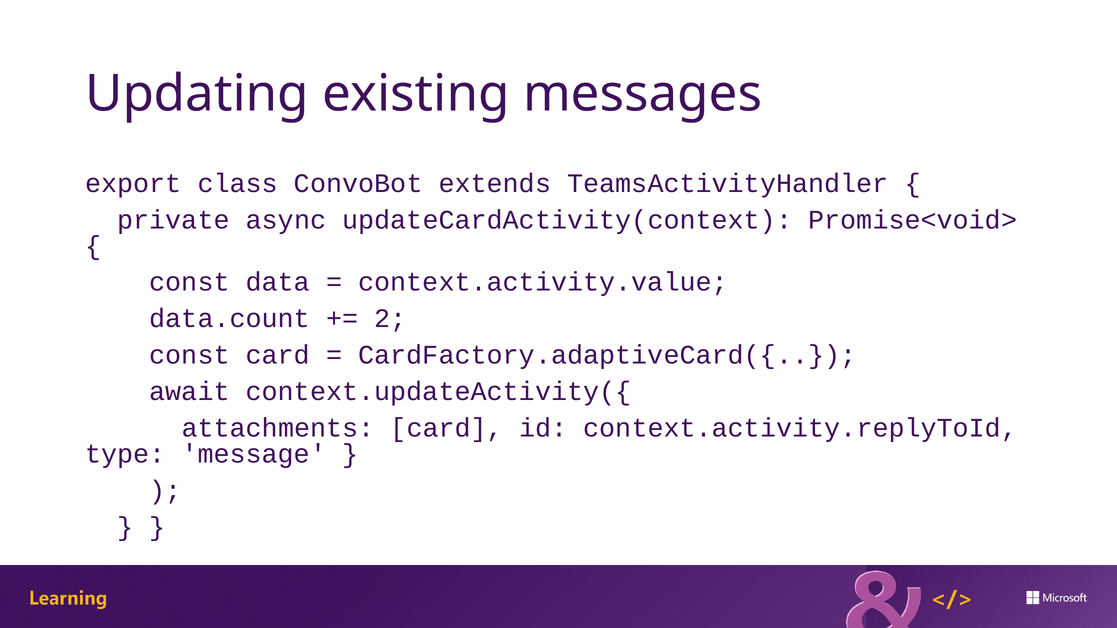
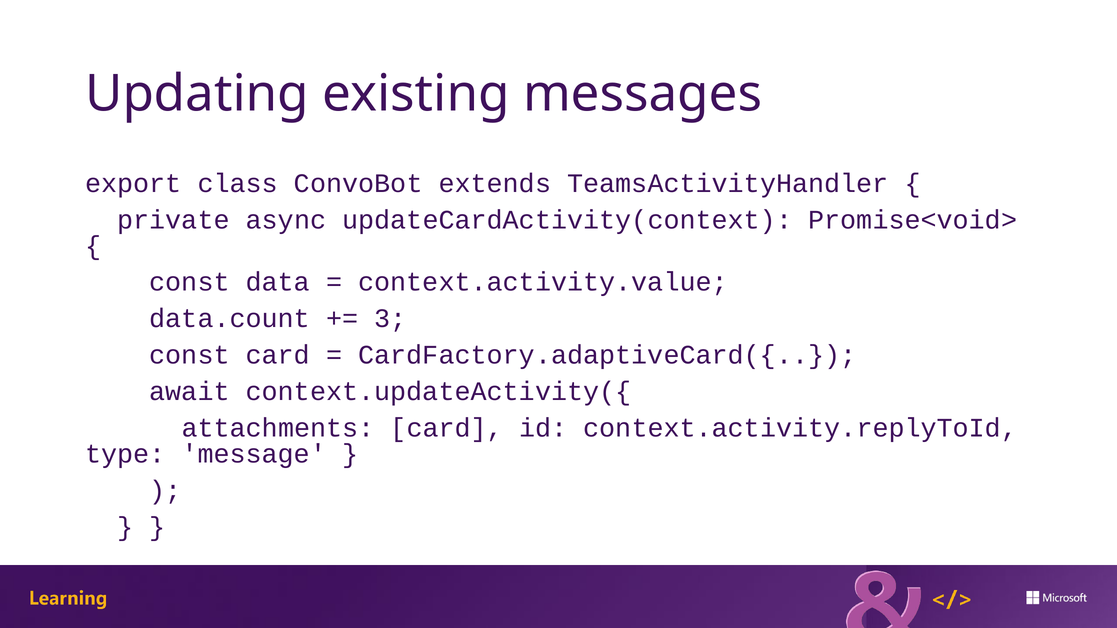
2: 2 -> 3
